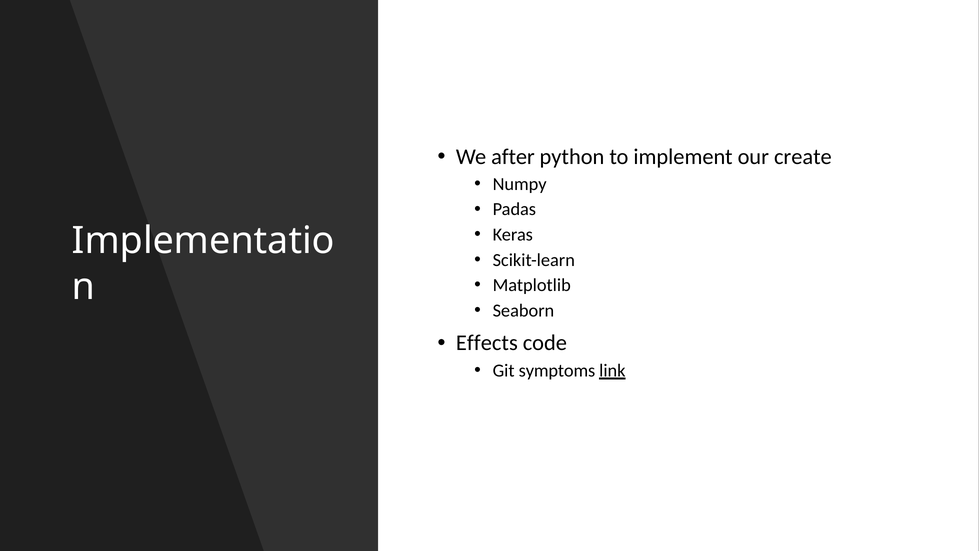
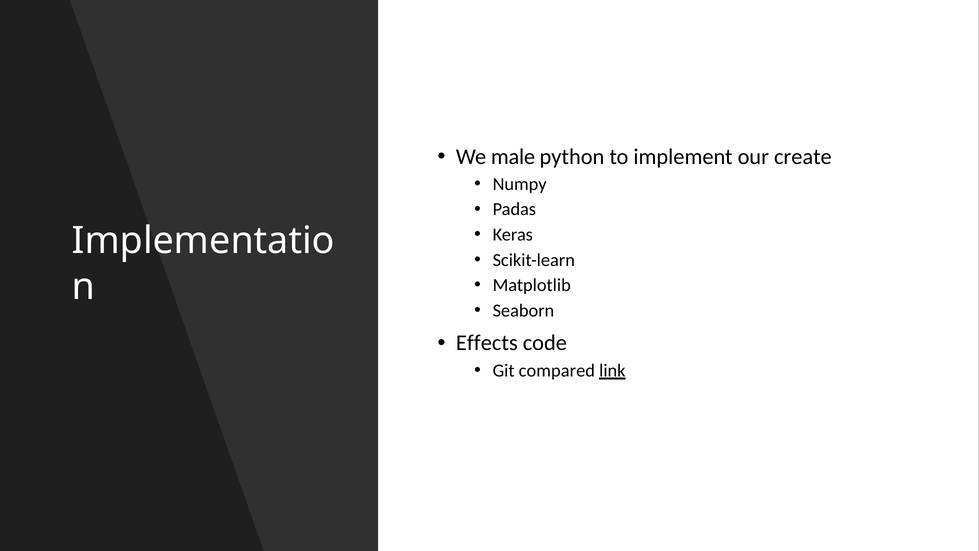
after: after -> male
symptoms: symptoms -> compared
